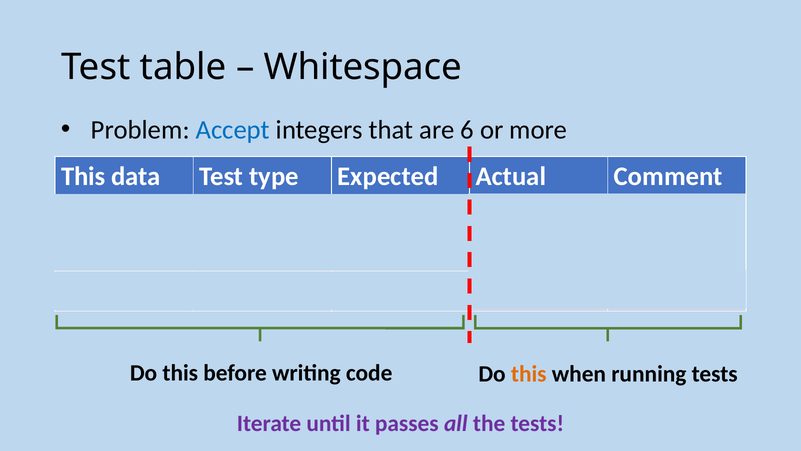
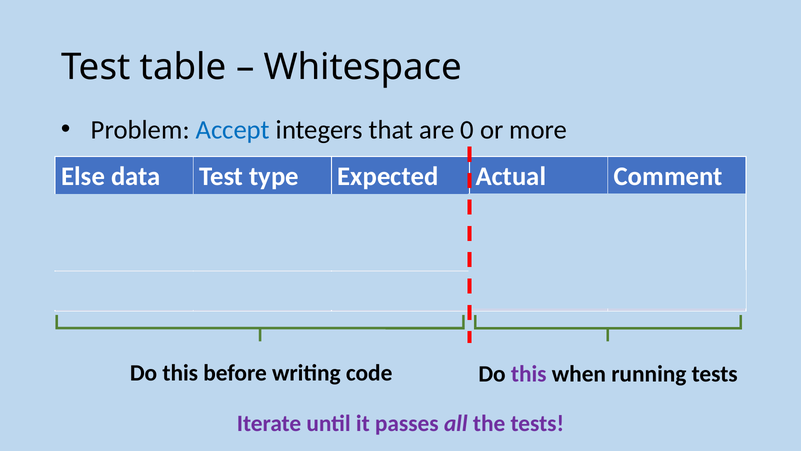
are 6: 6 -> 0
This at (83, 176): This -> Else
this at (529, 374) colour: orange -> purple
